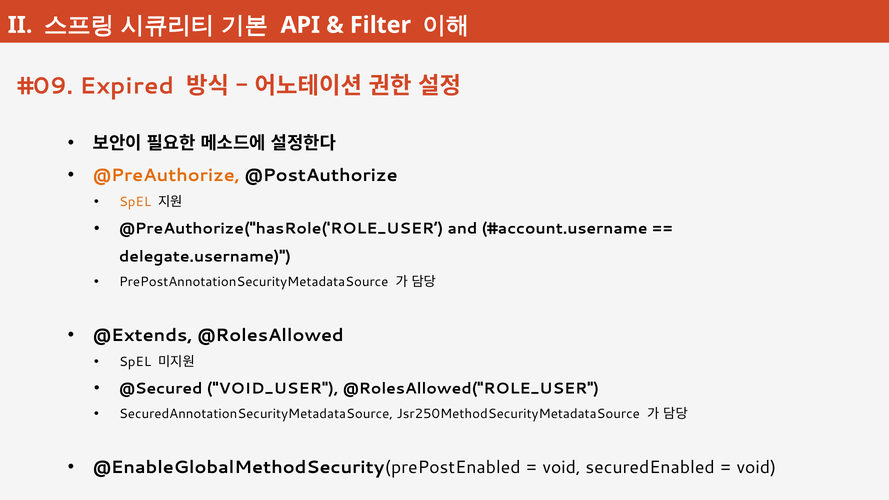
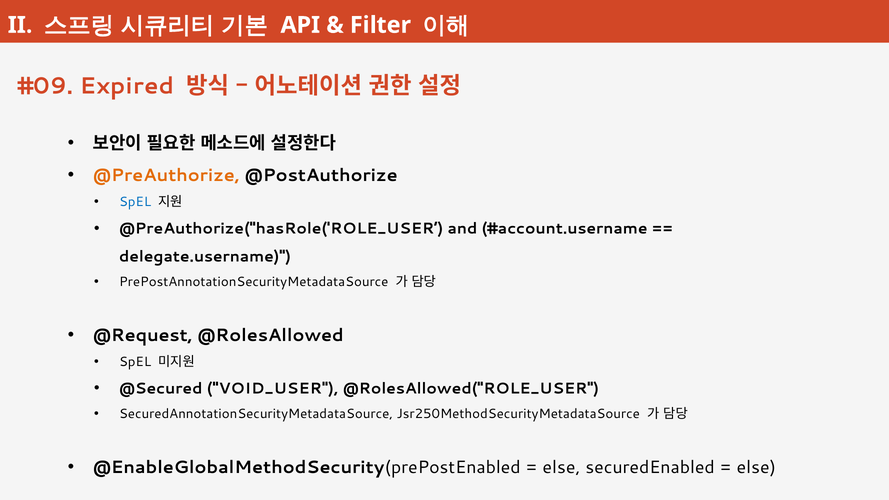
SpEL at (135, 202) colour: orange -> blue
@Extends: @Extends -> @Request
void at (562, 468): void -> else
void at (756, 468): void -> else
